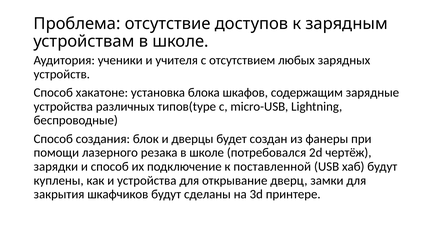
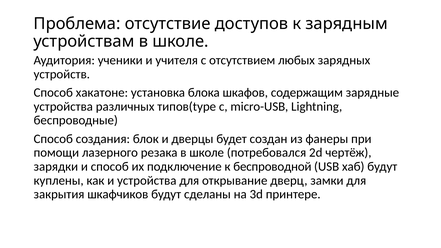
поставленной: поставленной -> беспроводной
